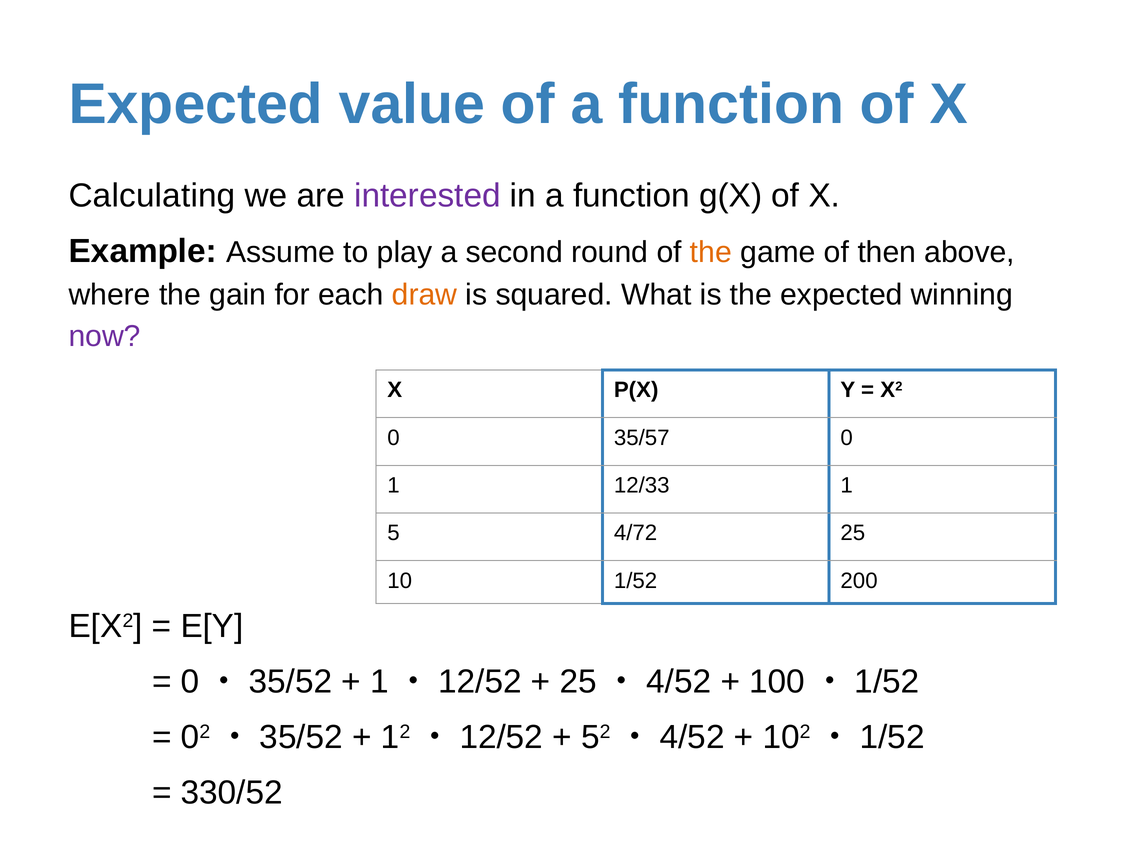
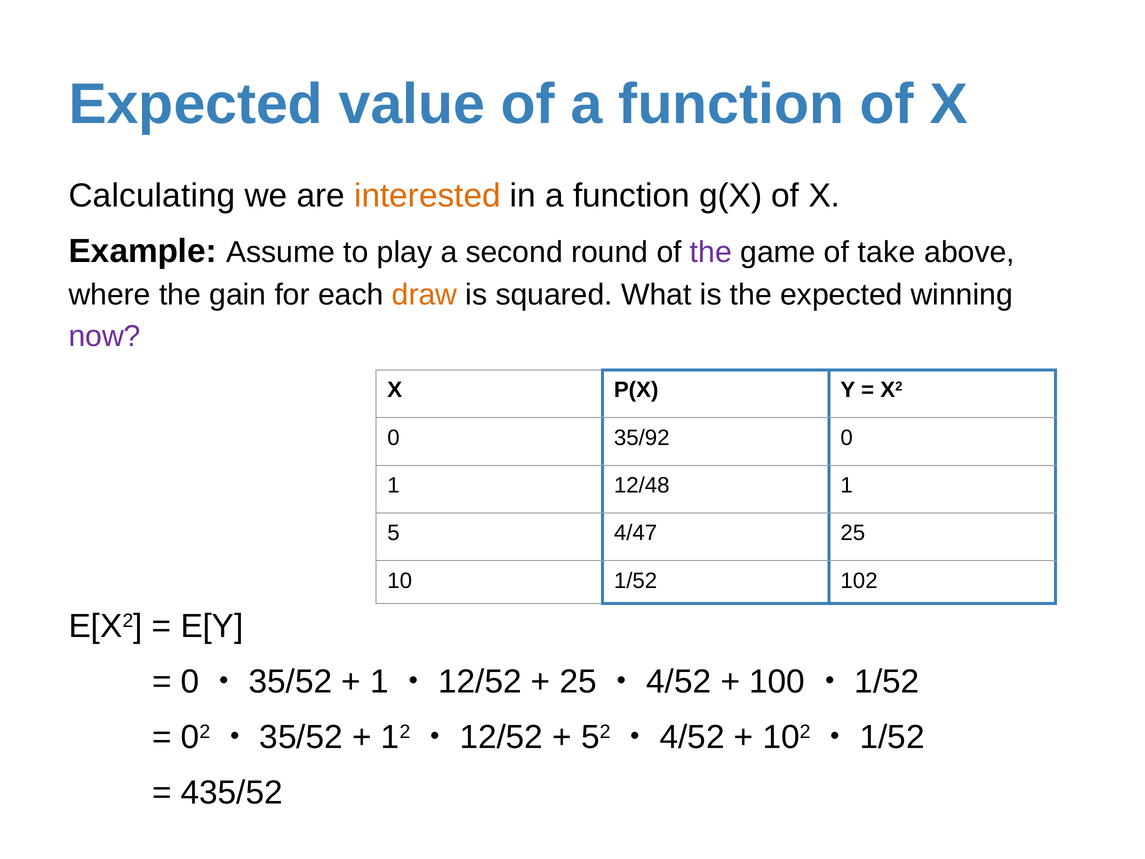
interested colour: purple -> orange
the at (711, 252) colour: orange -> purple
then: then -> take
35/57: 35/57 -> 35/92
12/33: 12/33 -> 12/48
4/72: 4/72 -> 4/47
1/52 200: 200 -> 102
330/52: 330/52 -> 435/52
